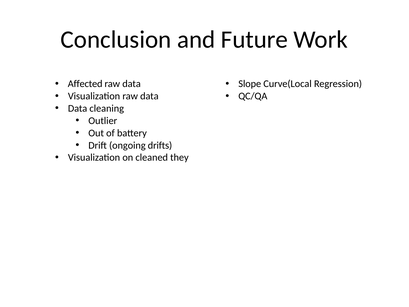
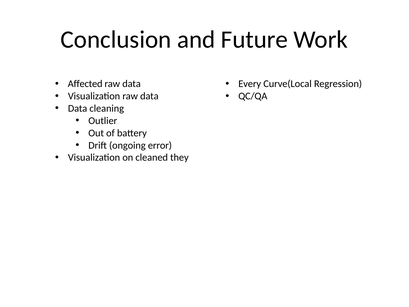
Slope: Slope -> Every
drifts: drifts -> error
